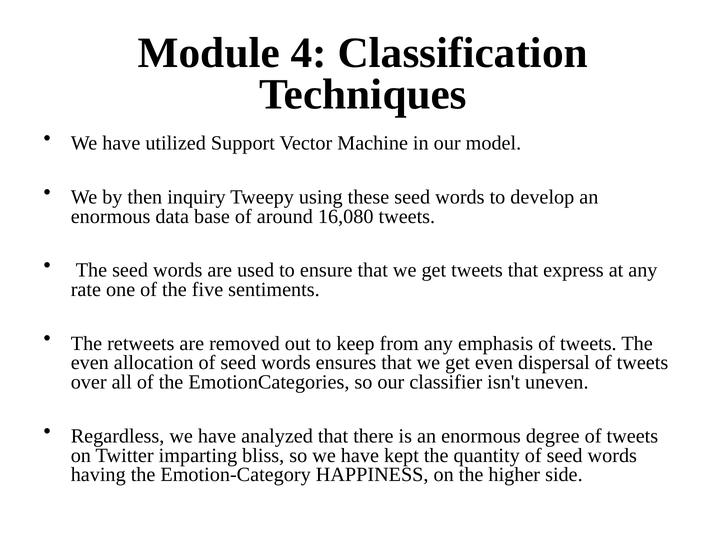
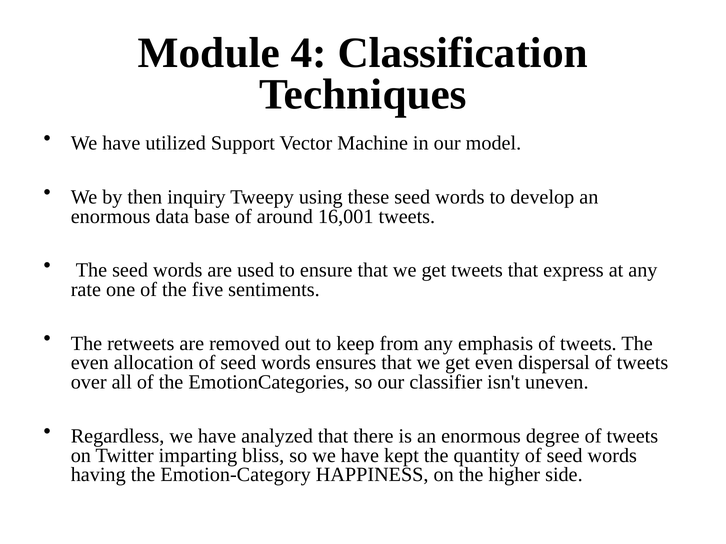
16,080: 16,080 -> 16,001
